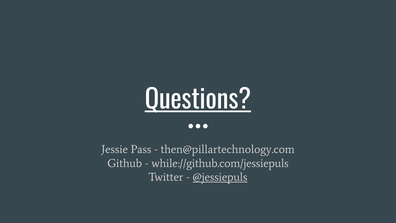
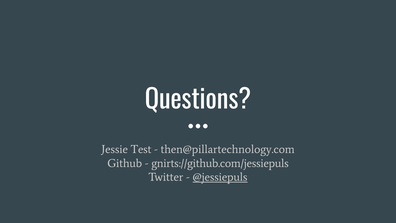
Questions underline: present -> none
Pass: Pass -> Test
while://github.com/jessiepuls: while://github.com/jessiepuls -> gnirts://github.com/jessiepuls
